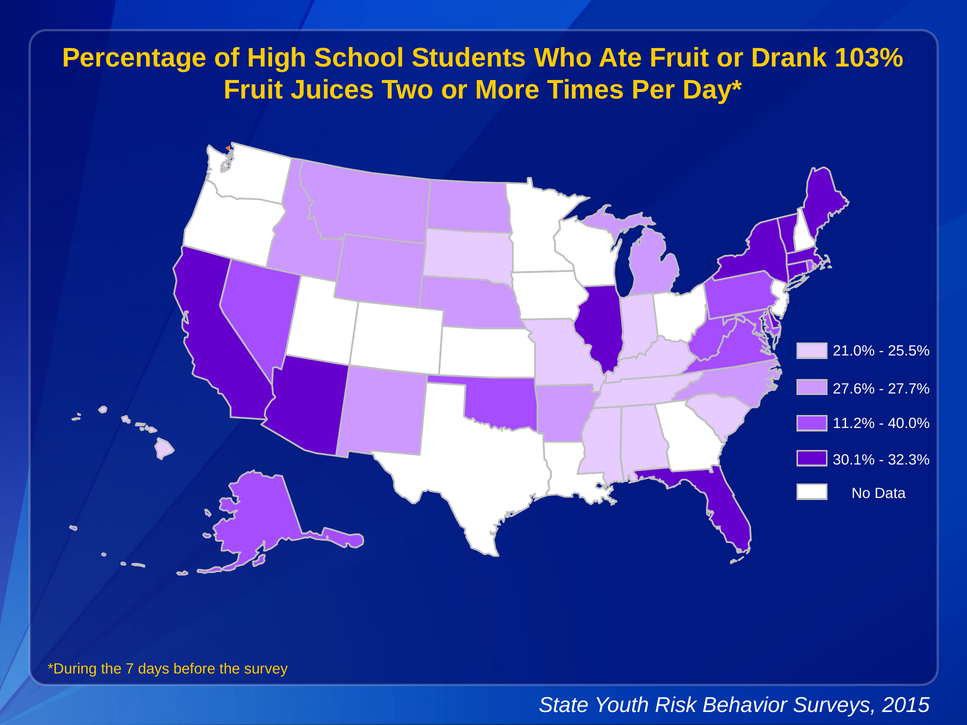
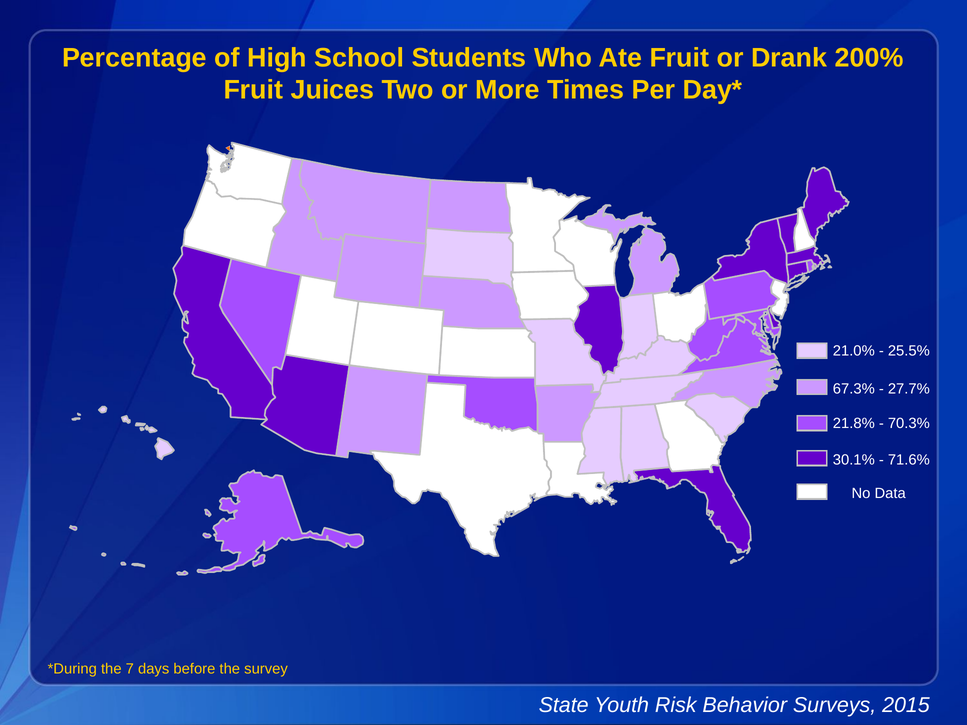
103%: 103% -> 200%
27.6%: 27.6% -> 67.3%
11.2%: 11.2% -> 21.8%
40.0%: 40.0% -> 70.3%
32.3%: 32.3% -> 71.6%
